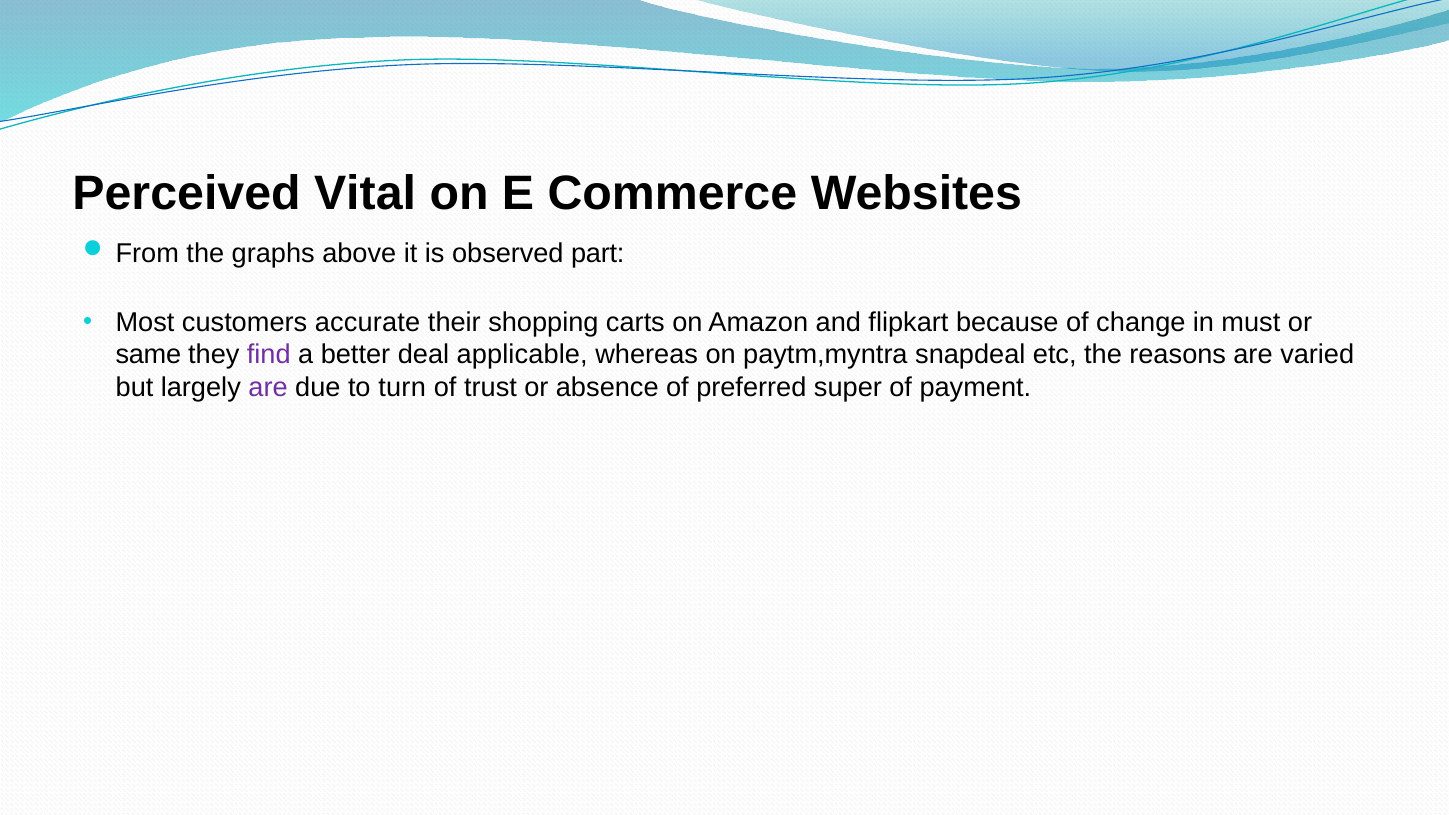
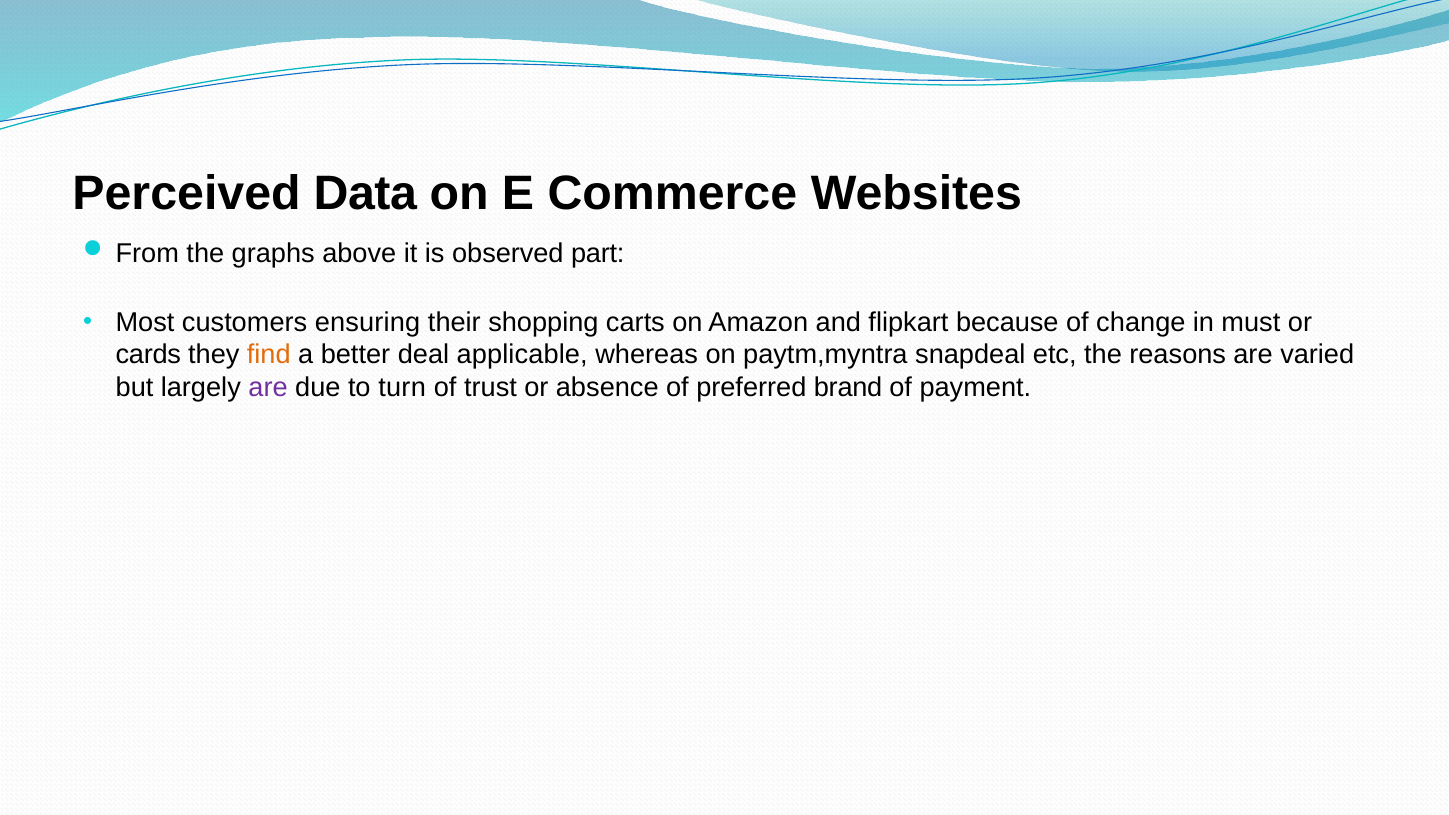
Vital: Vital -> Data
accurate: accurate -> ensuring
same: same -> cards
find colour: purple -> orange
super: super -> brand
